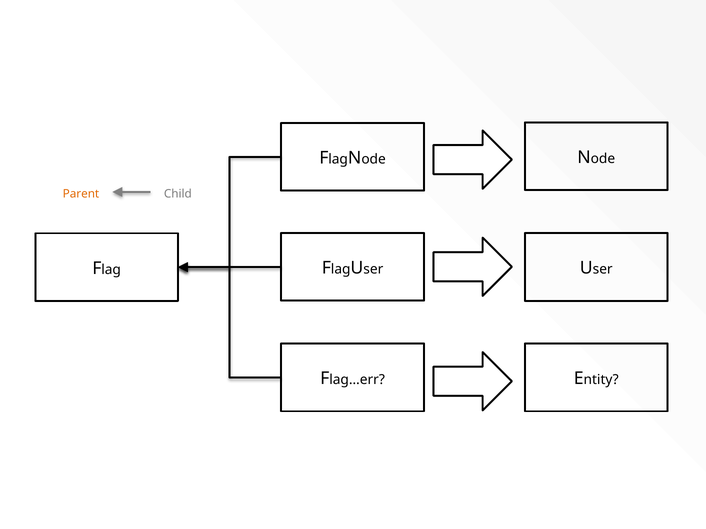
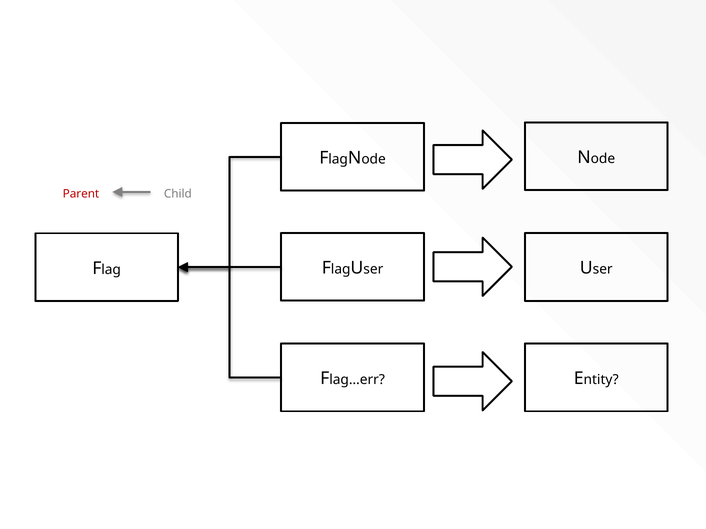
Parent colour: orange -> red
